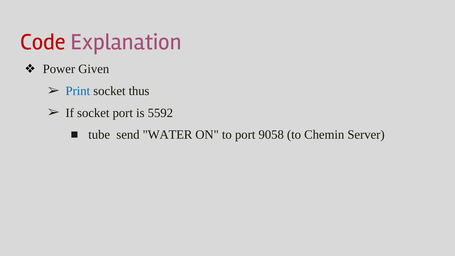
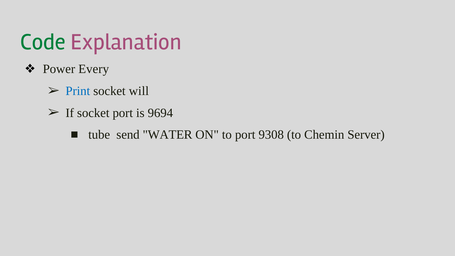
Code colour: red -> green
Given: Given -> Every
thus: thus -> will
5592: 5592 -> 9694
9058: 9058 -> 9308
